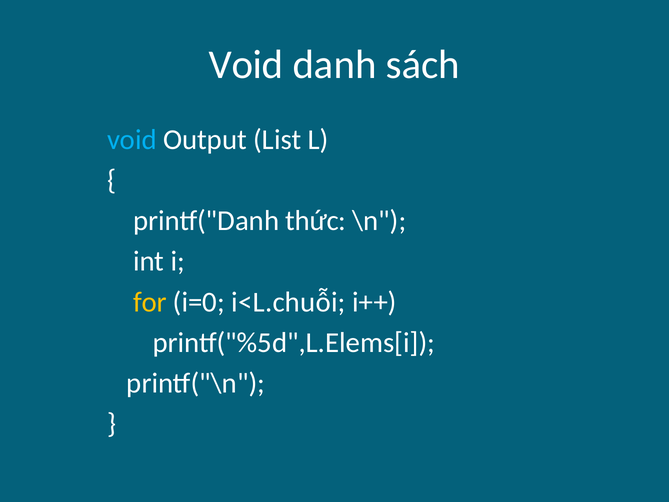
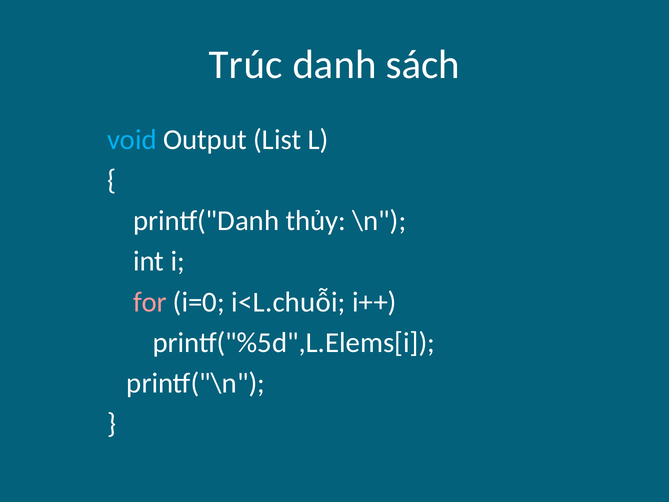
Void at (246, 65): Void -> Trúc
thức: thức -> thủy
for colour: yellow -> pink
